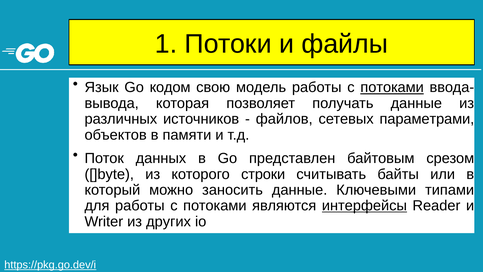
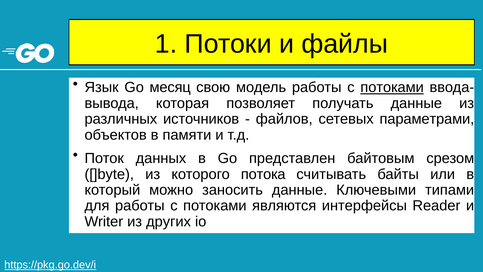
кодом: кодом -> месяц
строки: строки -> потока
интерфейсы underline: present -> none
